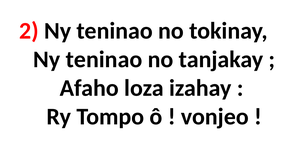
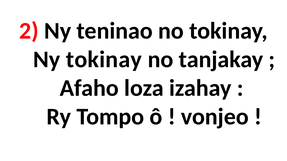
teninao at (104, 60): teninao -> tokinay
